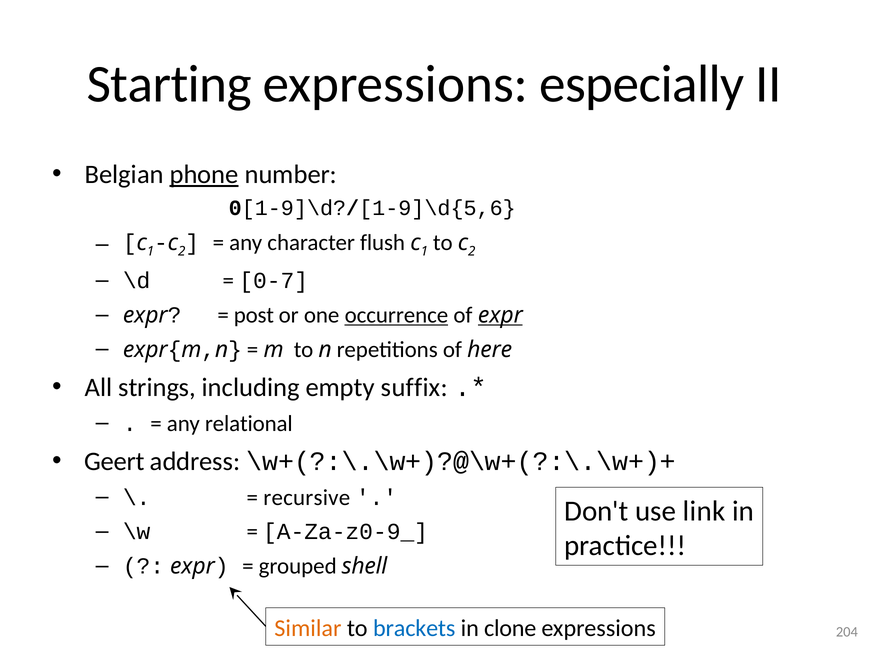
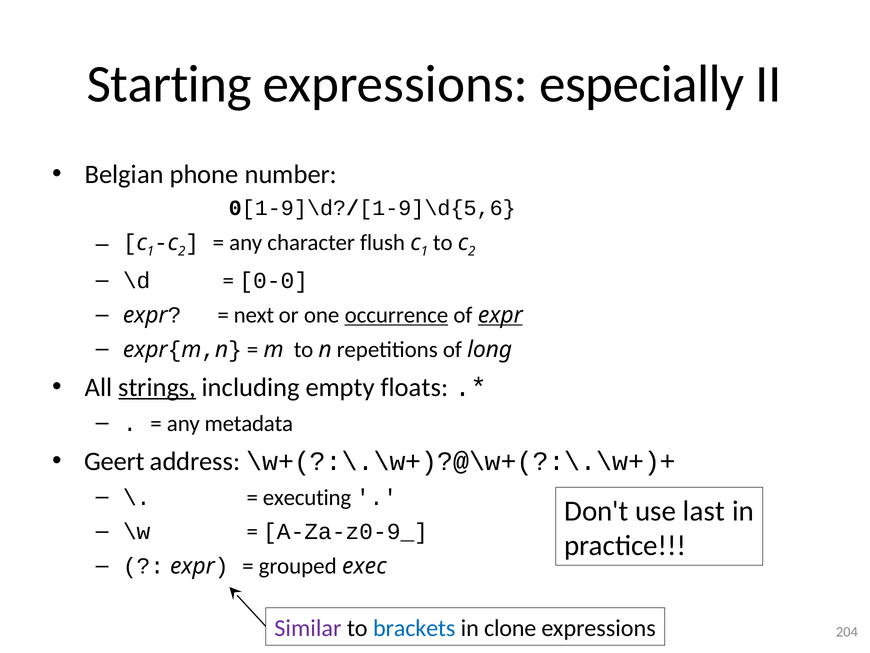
phone underline: present -> none
0-7: 0-7 -> 0-0
post: post -> next
here: here -> long
strings underline: none -> present
suffix: suffix -> floats
relational: relational -> metadata
recursive: recursive -> executing
link: link -> last
shell: shell -> exec
Similar colour: orange -> purple
